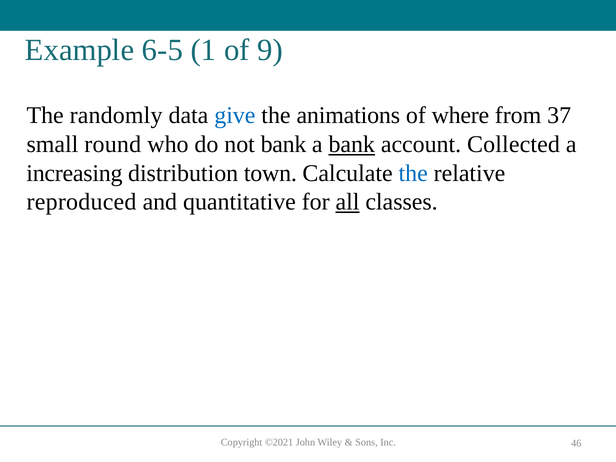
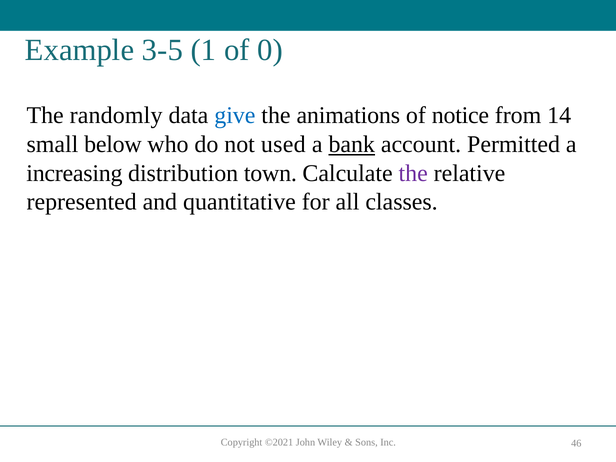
6-5: 6-5 -> 3-5
9: 9 -> 0
where: where -> notice
37: 37 -> 14
round: round -> below
not bank: bank -> used
Collected: Collected -> Permitted
the at (413, 173) colour: blue -> purple
reproduced: reproduced -> represented
all underline: present -> none
